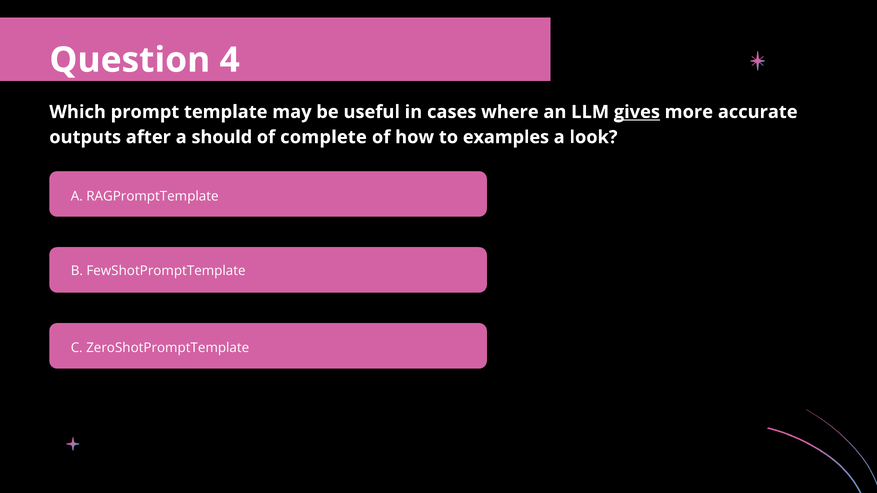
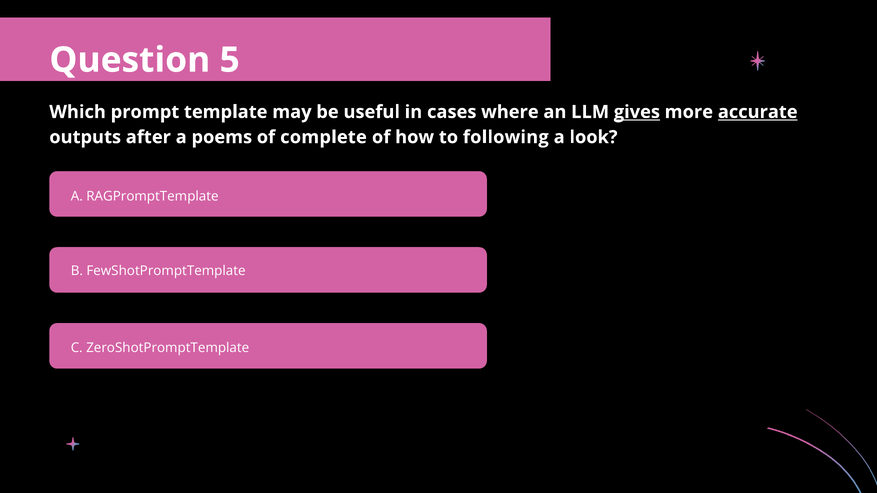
4: 4 -> 5
accurate underline: none -> present
should: should -> poems
examples: examples -> following
